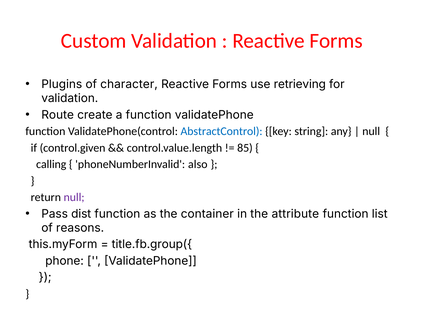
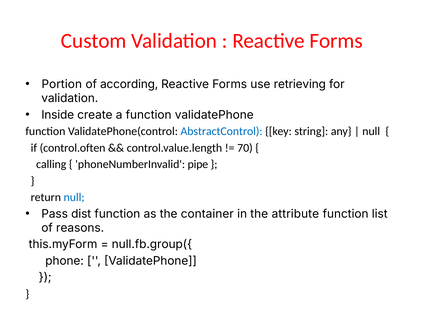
Plugins: Plugins -> Portion
character: character -> according
Route: Route -> Inside
control.given: control.given -> control.often
85: 85 -> 70
also: also -> pipe
null at (74, 197) colour: purple -> blue
title.fb.group({: title.fb.group({ -> null.fb.group({
